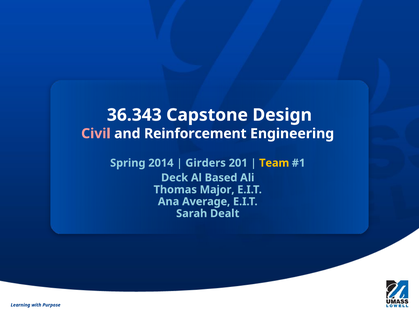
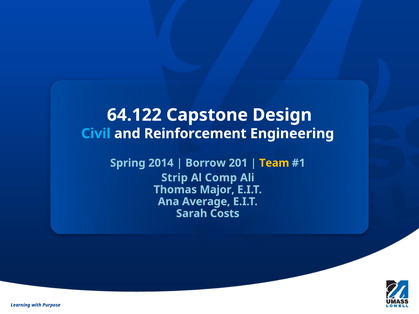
36.343: 36.343 -> 64.122
Civil colour: pink -> light blue
Girders: Girders -> Borrow
Deck: Deck -> Strip
Based: Based -> Comp
Dealt: Dealt -> Costs
